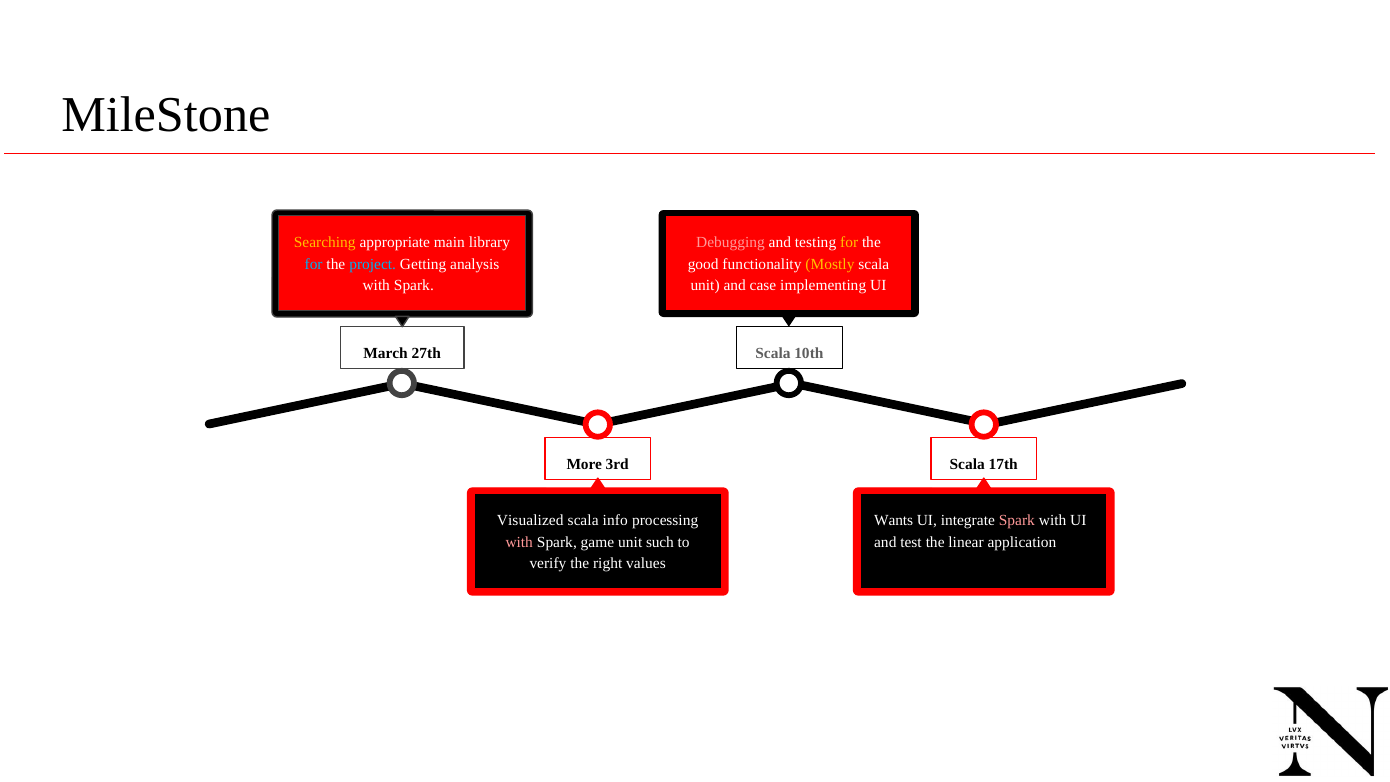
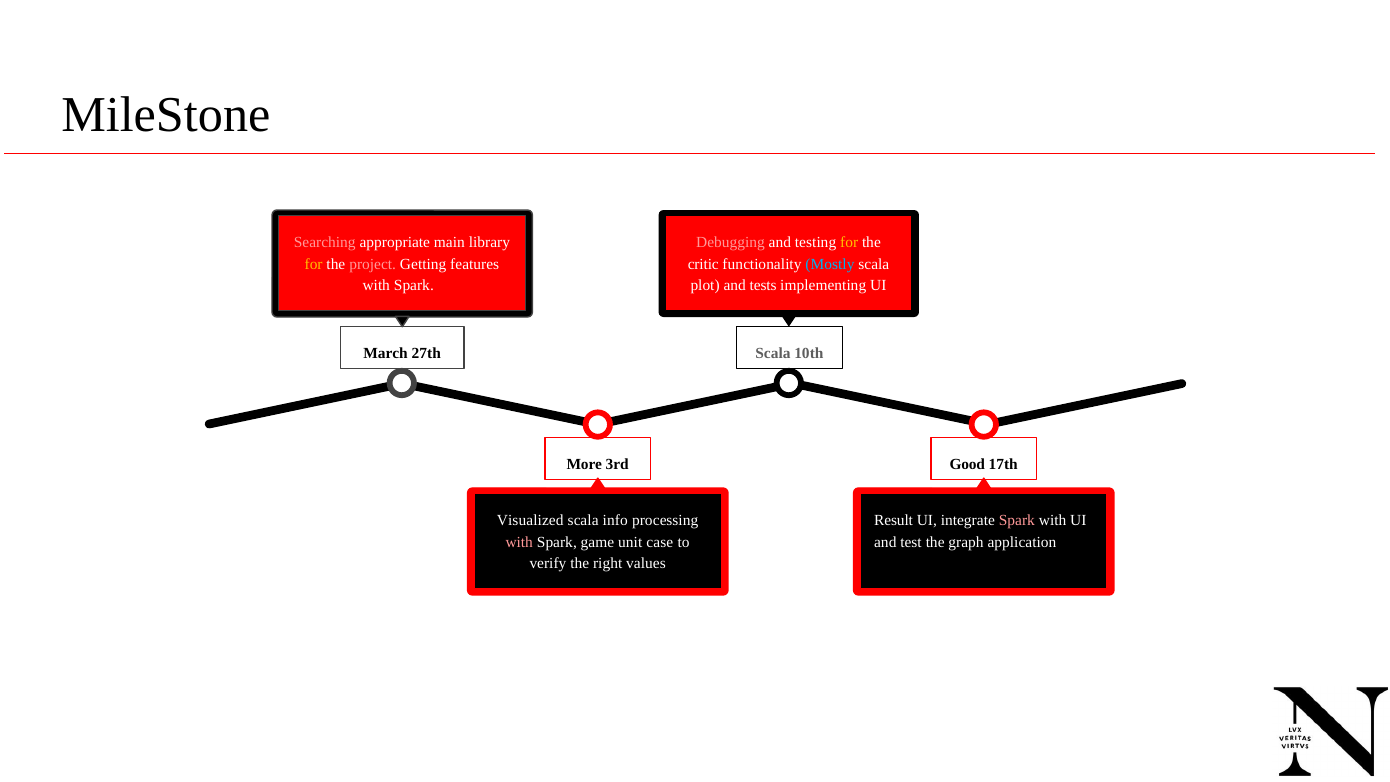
Searching colour: yellow -> pink
for at (314, 264) colour: light blue -> yellow
project colour: light blue -> pink
analysis: analysis -> features
good: good -> critic
Mostly colour: yellow -> light blue
unit at (705, 285): unit -> plot
case: case -> tests
Scala at (967, 464): Scala -> Good
Wants: Wants -> Result
such: such -> case
linear: linear -> graph
